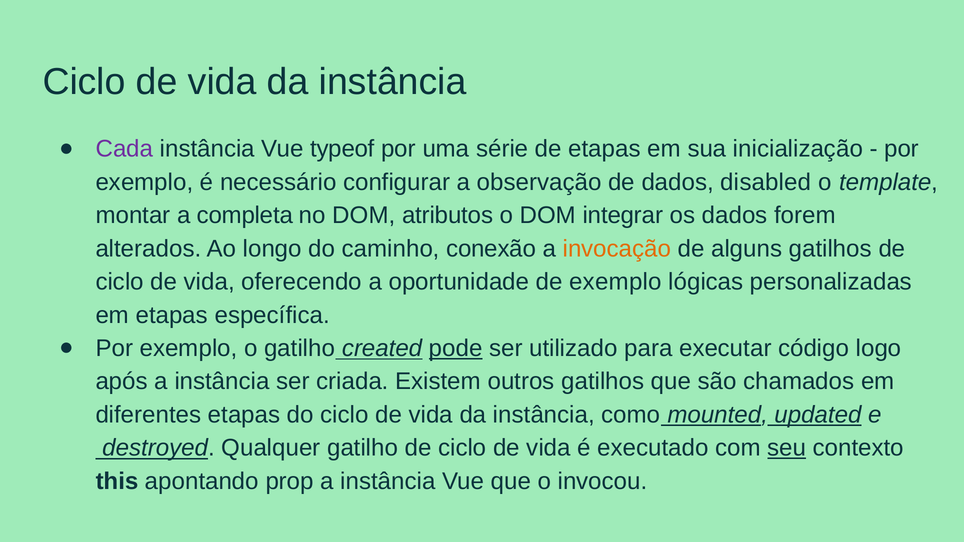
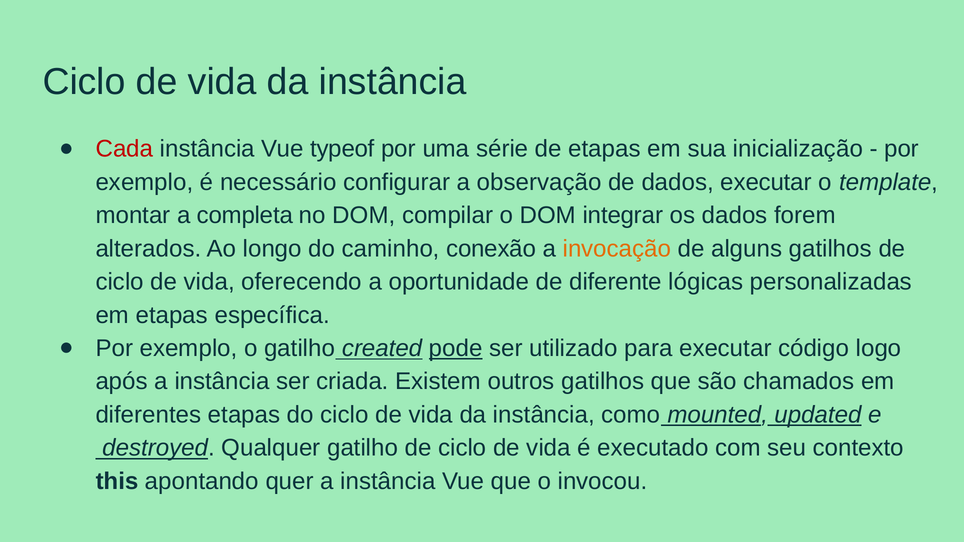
Cada colour: purple -> red
dados disabled: disabled -> executar
atributos: atributos -> compilar
de exemplo: exemplo -> diferente
seu underline: present -> none
prop: prop -> quer
